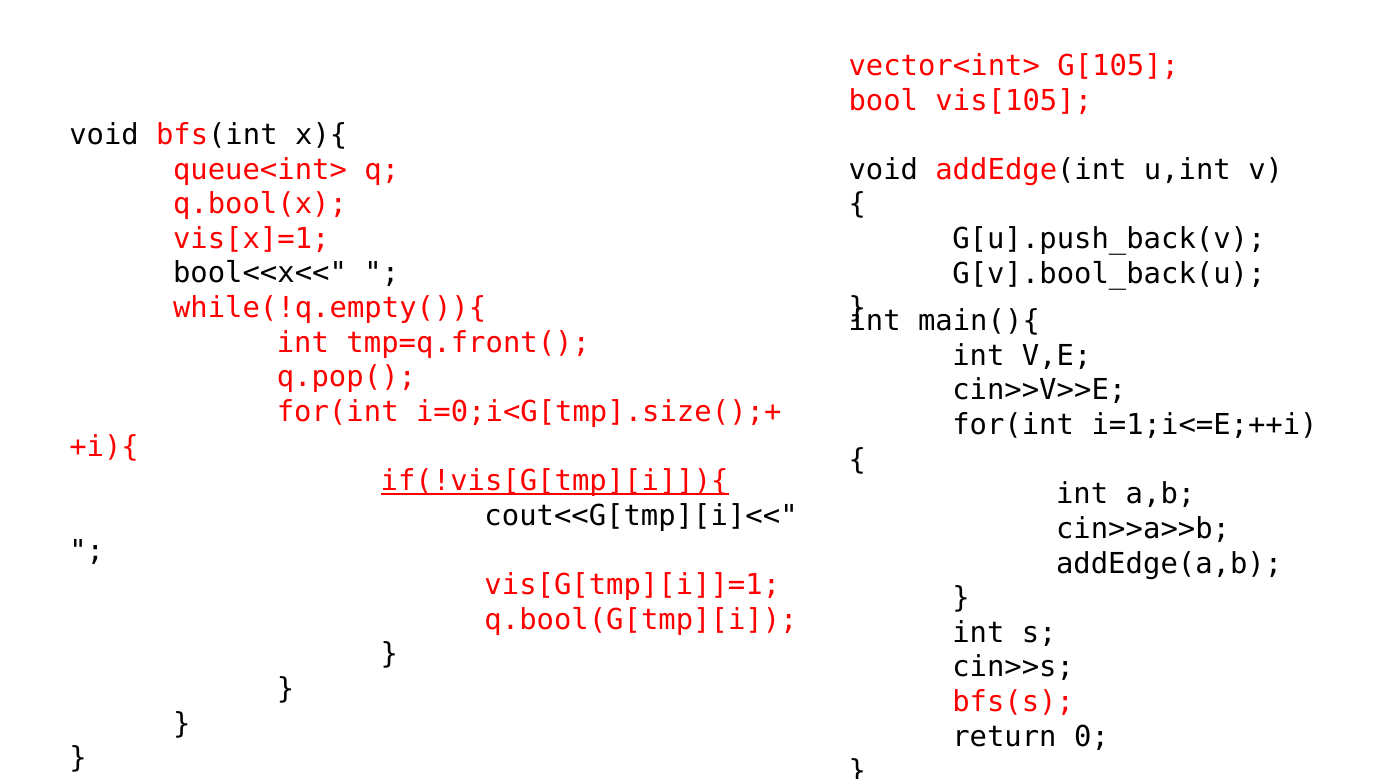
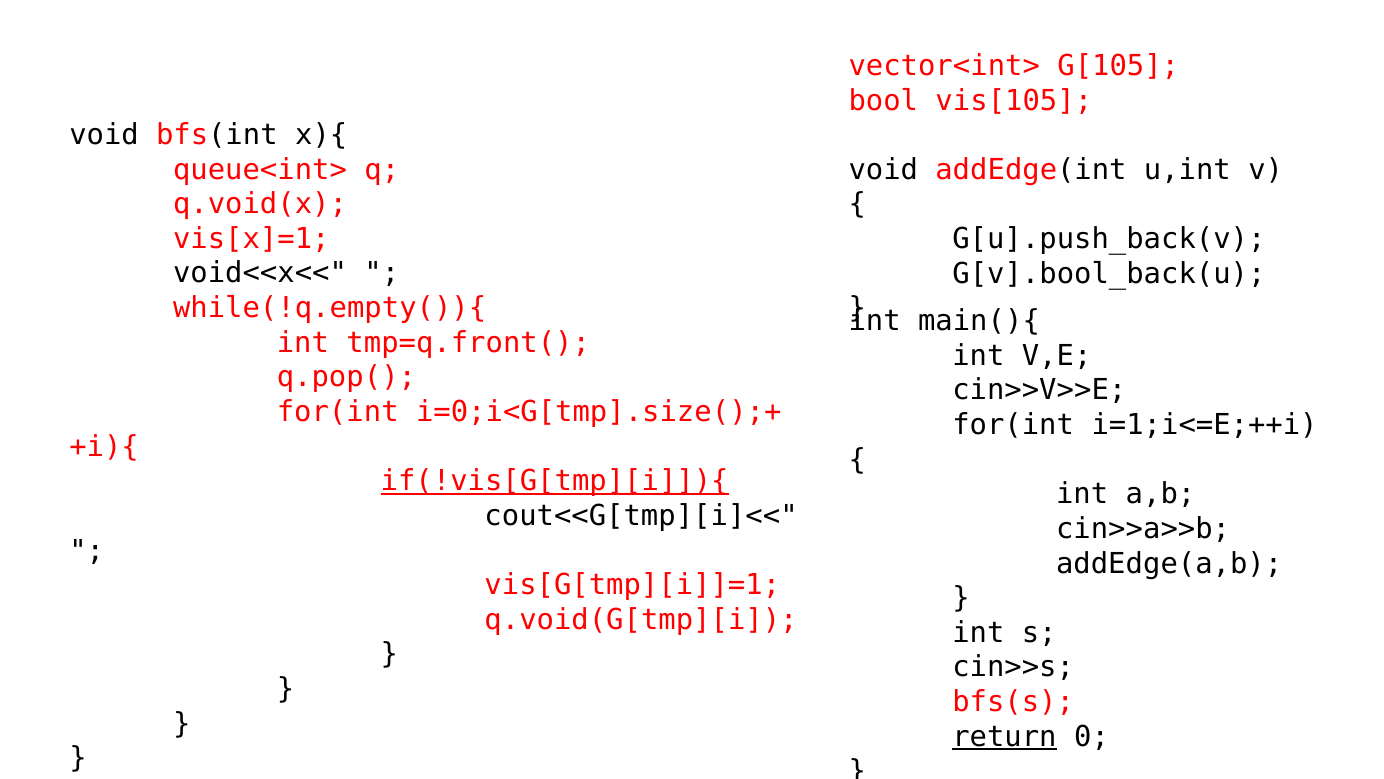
q.bool(x: q.bool(x -> q.void(x
bool<<x<<: bool<<x<< -> void<<x<<
q.bool(G[tmp][i: q.bool(G[tmp][i -> q.void(G[tmp][i
return underline: none -> present
